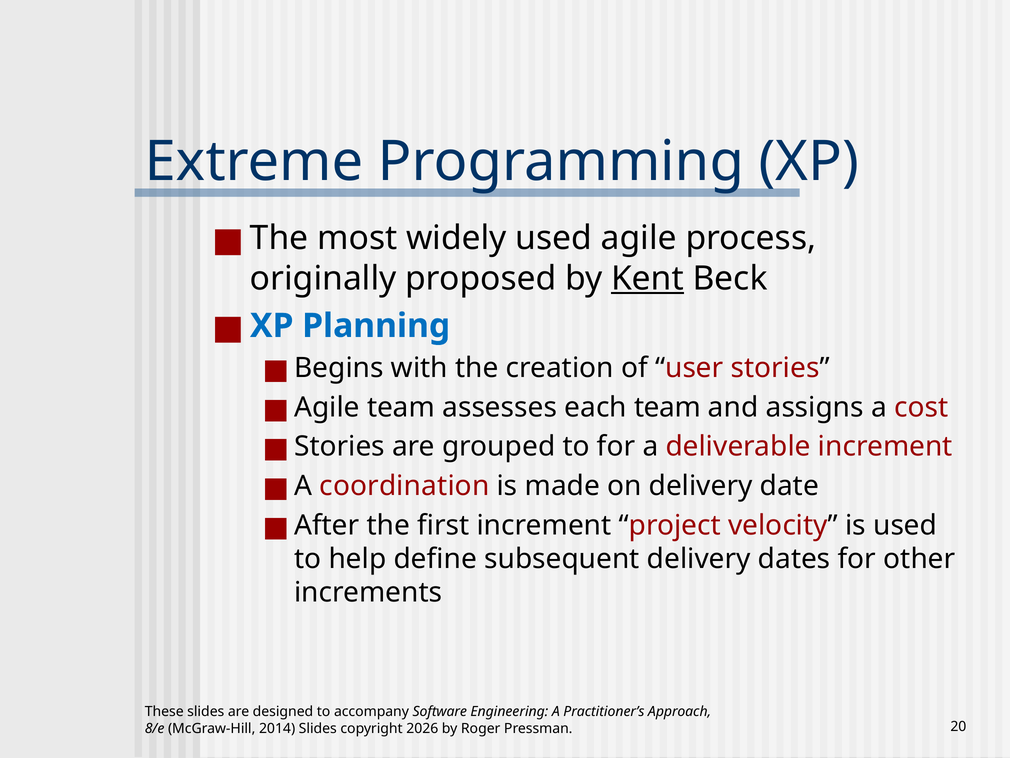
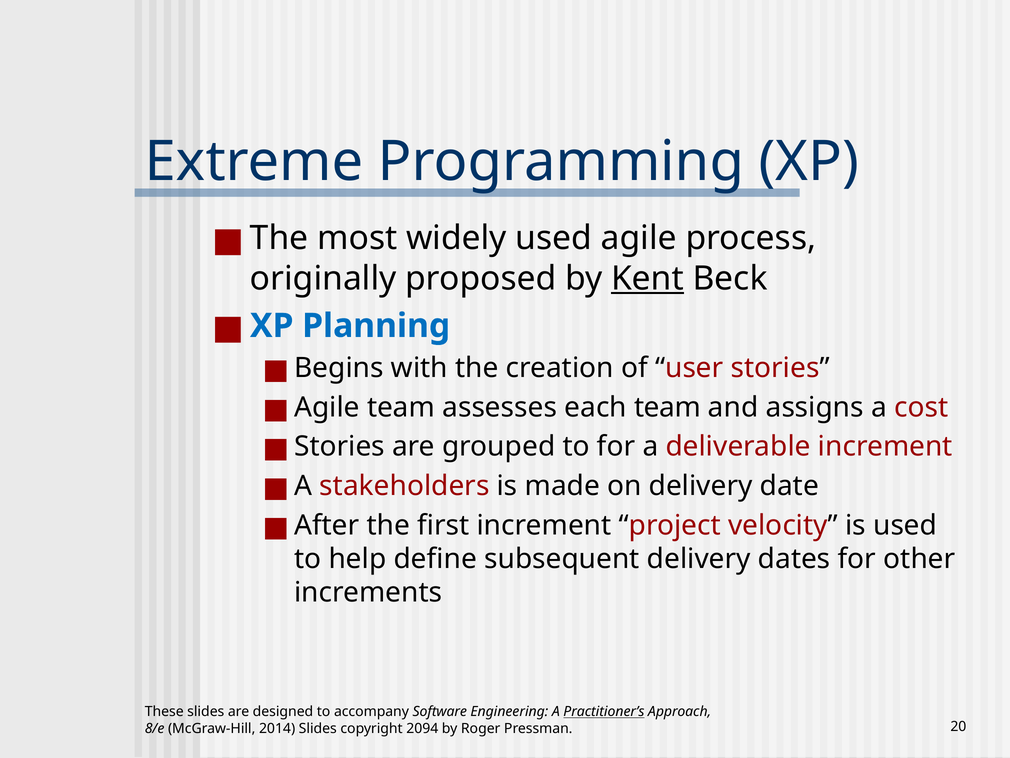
coordination: coordination -> stakeholders
Practitioner’s underline: none -> present
2026: 2026 -> 2094
